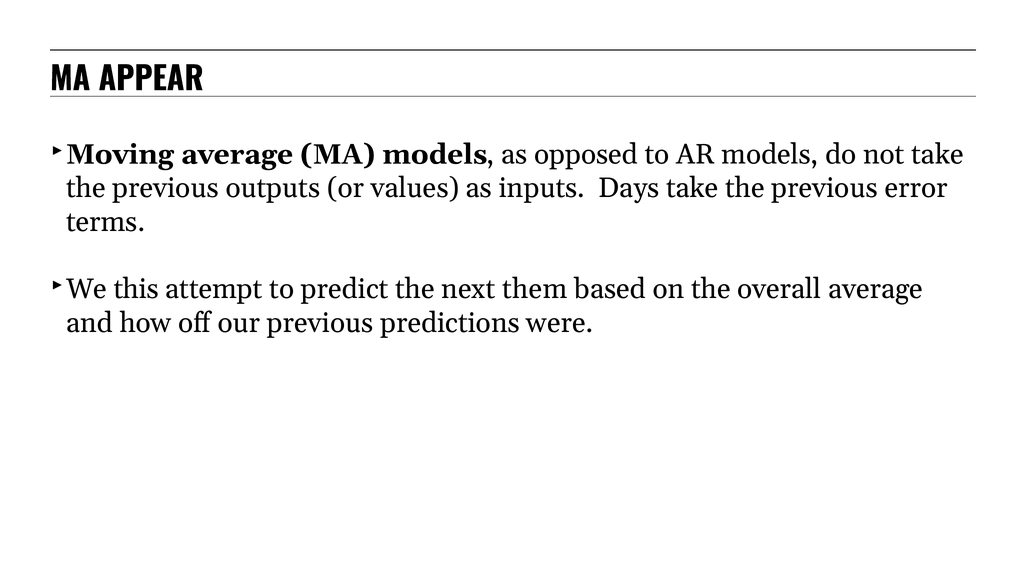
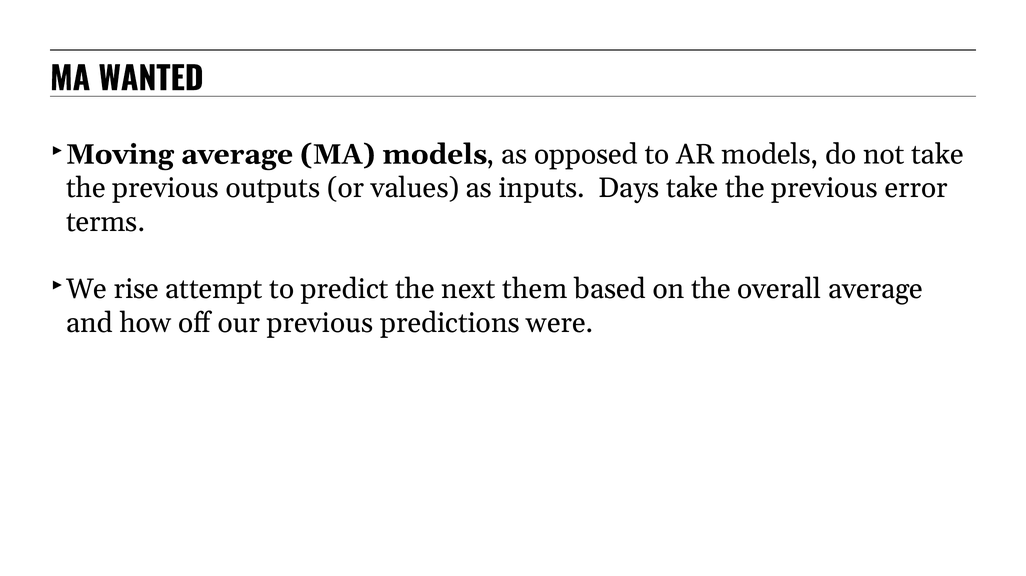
APPEAR: APPEAR -> WANTED
this: this -> rise
